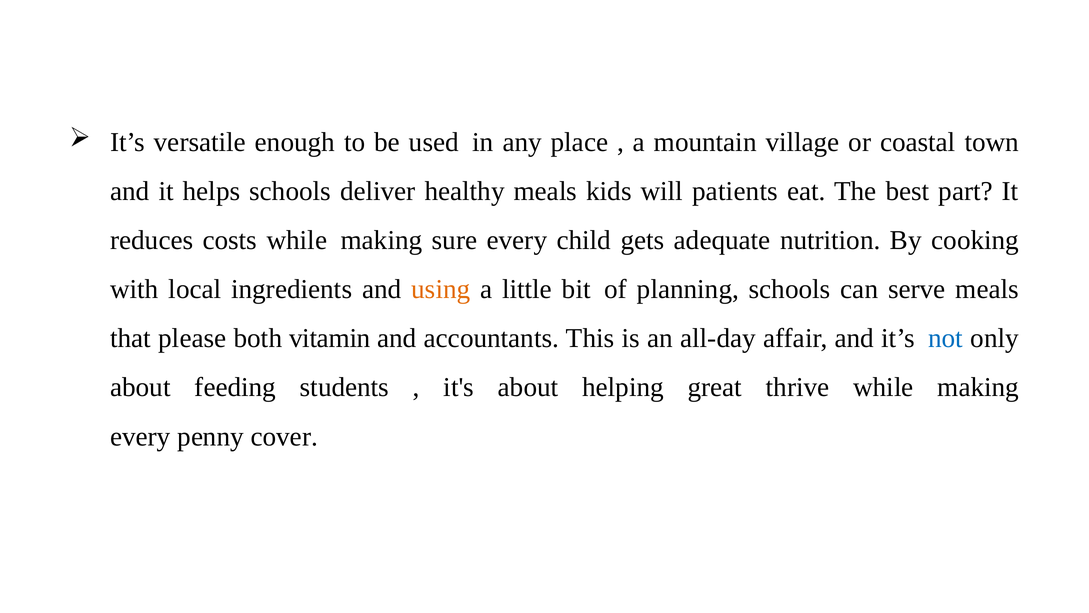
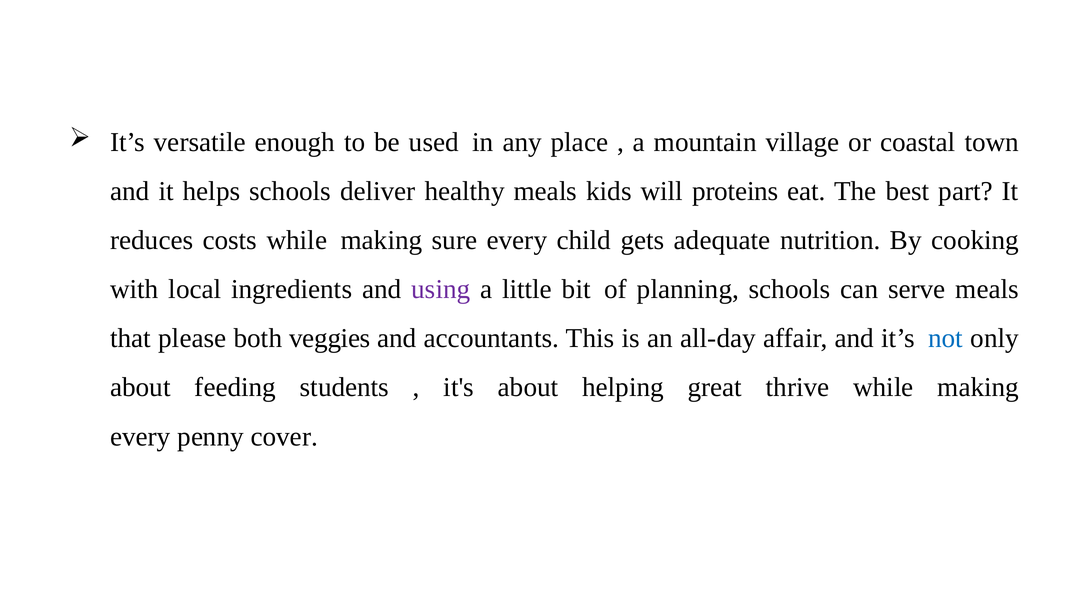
patients: patients -> proteins
using colour: orange -> purple
vitamin: vitamin -> veggies
